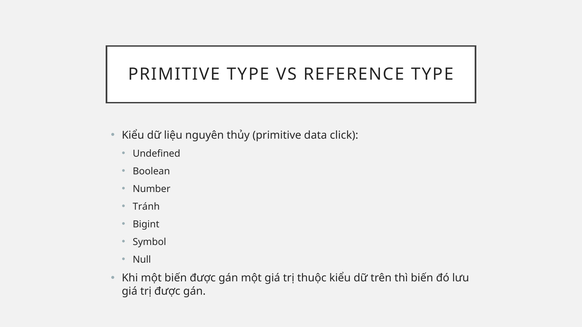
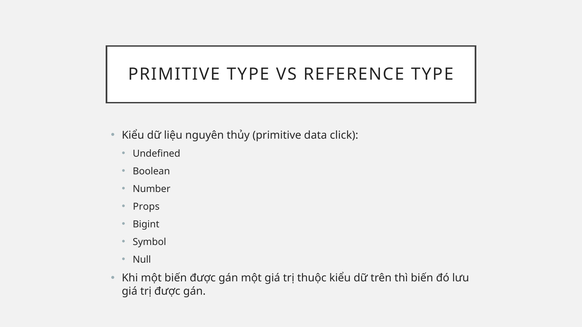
Tránh: Tránh -> Props
